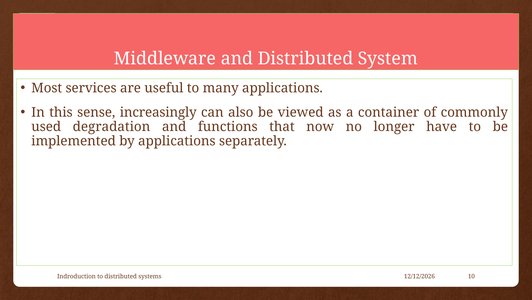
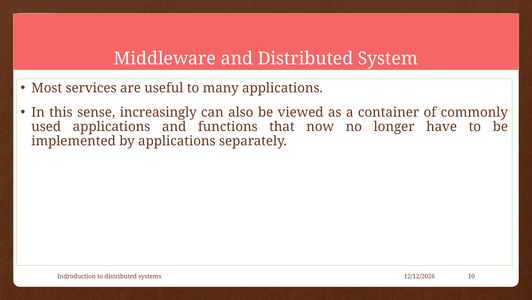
used degradation: degradation -> applications
